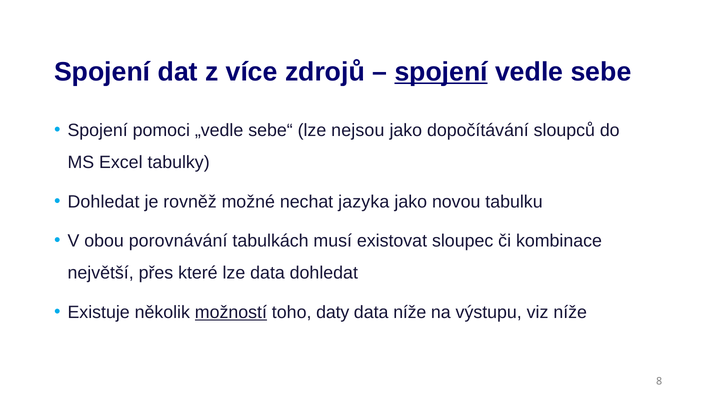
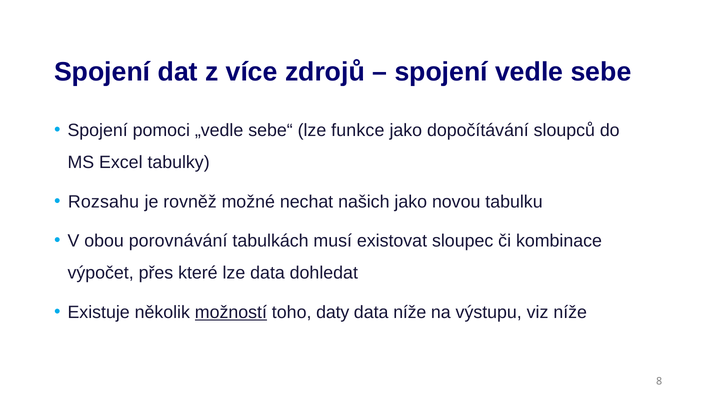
spojení at (441, 72) underline: present -> none
nejsou: nejsou -> funkce
Dohledat at (104, 202): Dohledat -> Rozsahu
jazyka: jazyka -> našich
největší: největší -> výpočet
